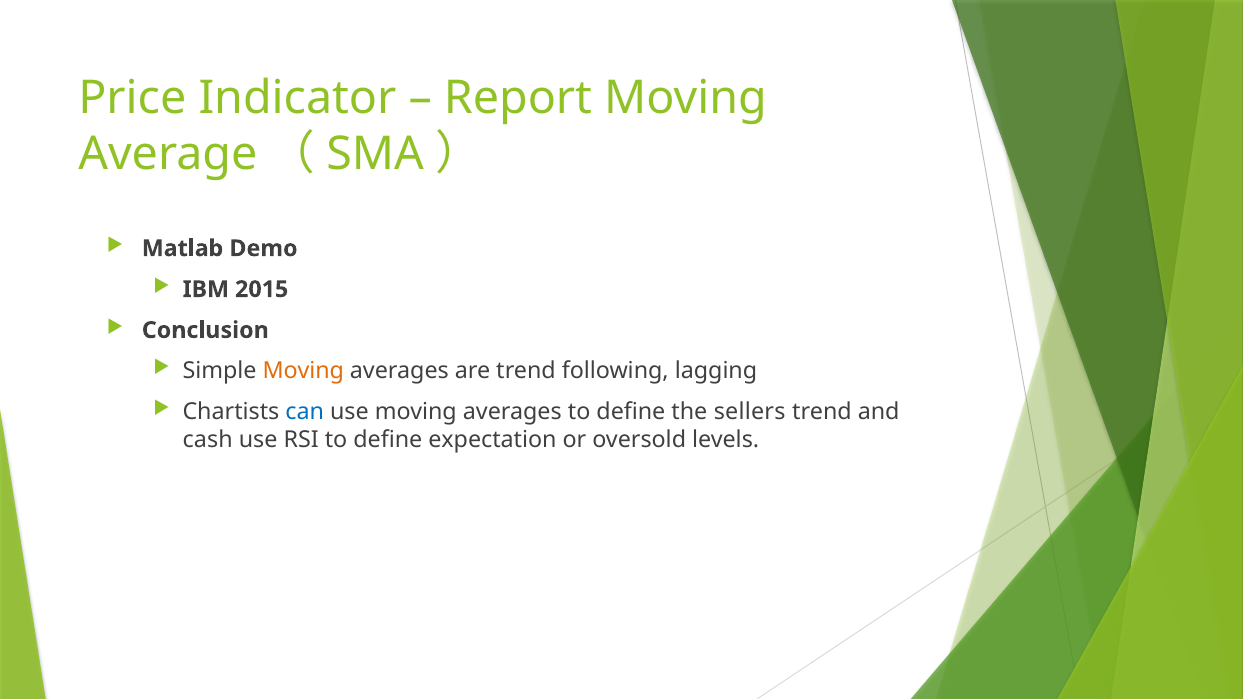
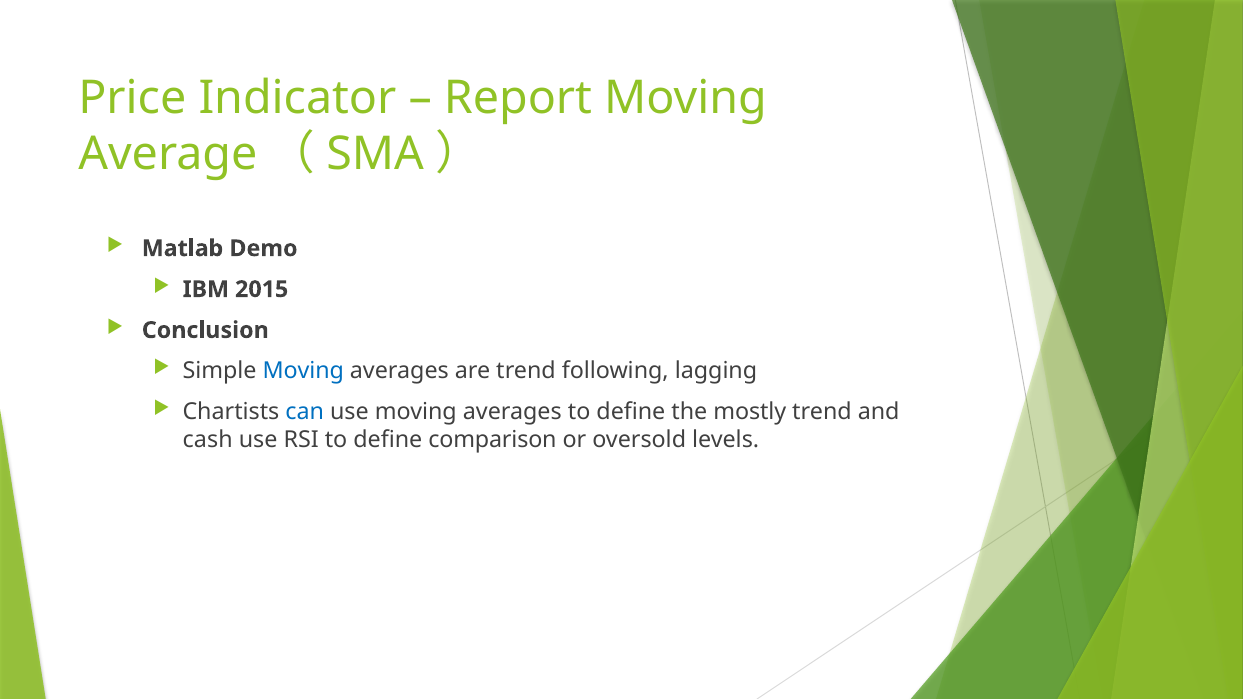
Moving at (303, 371) colour: orange -> blue
sellers: sellers -> mostly
expectation: expectation -> comparison
